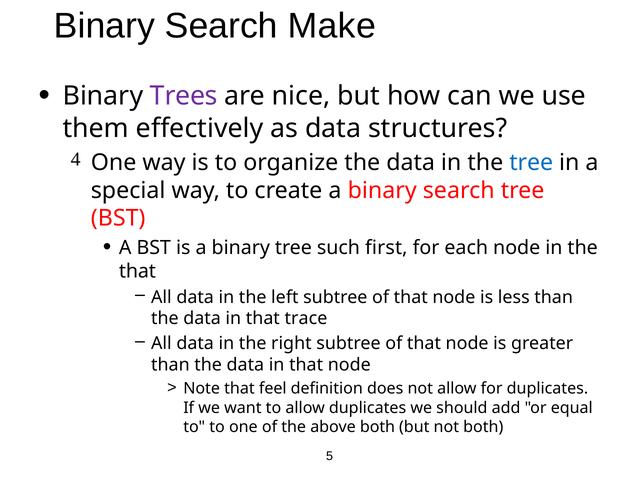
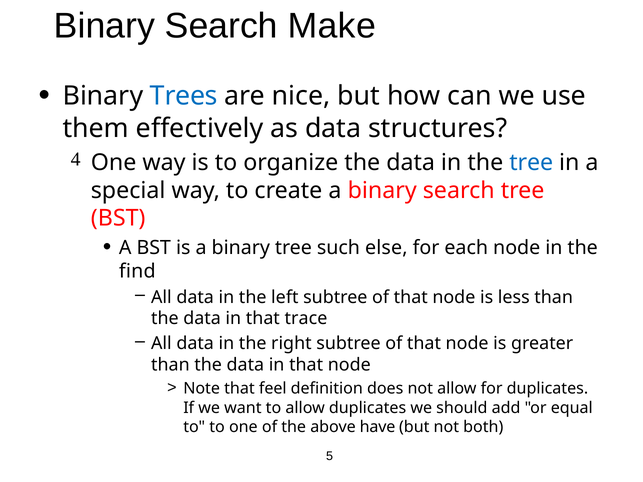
Trees colour: purple -> blue
first: first -> else
that at (137, 271): that -> find
above both: both -> have
